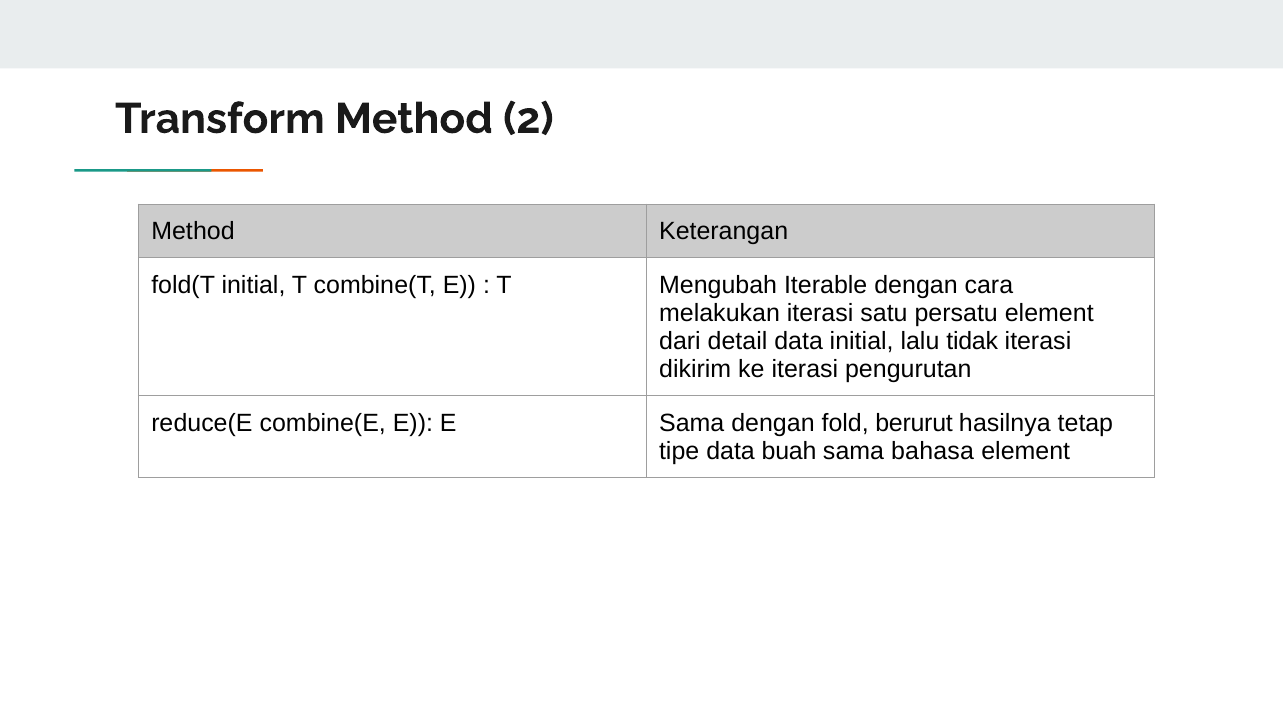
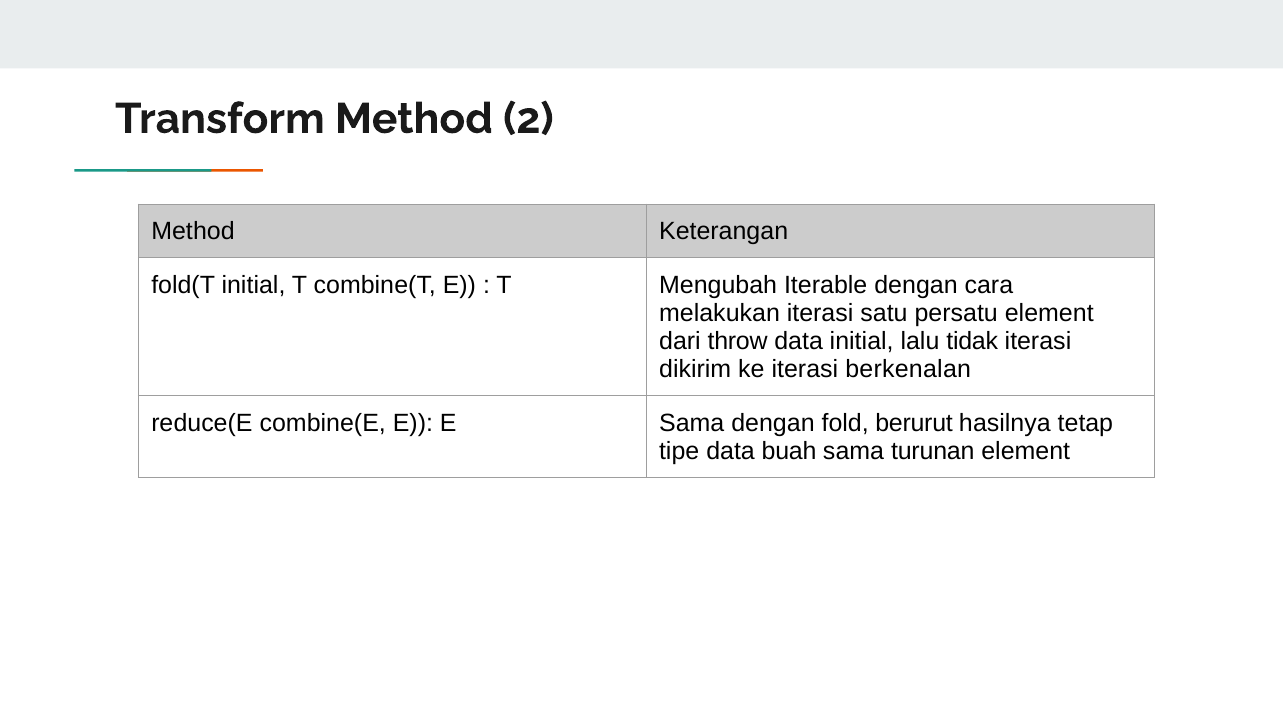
detail: detail -> throw
pengurutan: pengurutan -> berkenalan
bahasa: bahasa -> turunan
